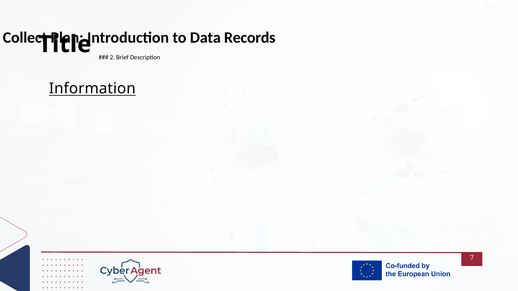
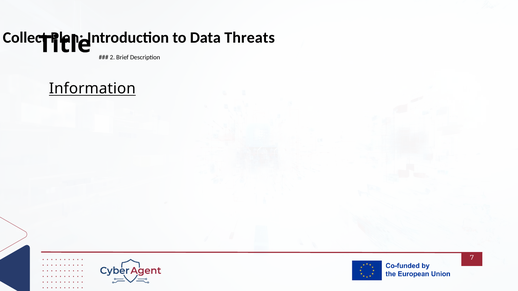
Records: Records -> Threats
